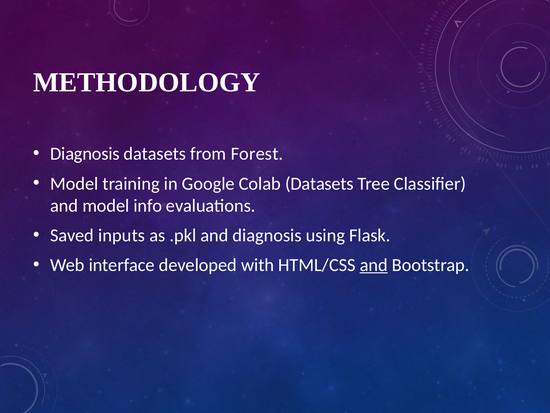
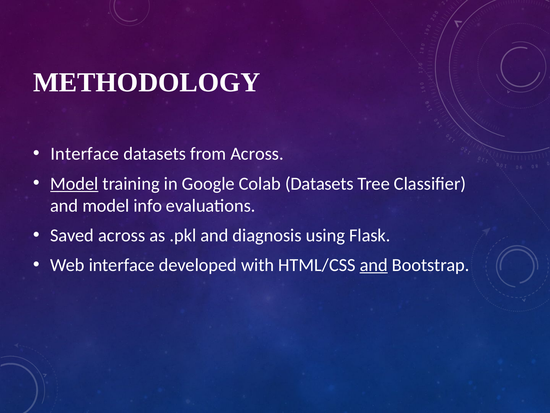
Diagnosis at (85, 154): Diagnosis -> Interface
from Forest: Forest -> Across
Model at (74, 183) underline: none -> present
Saved inputs: inputs -> across
